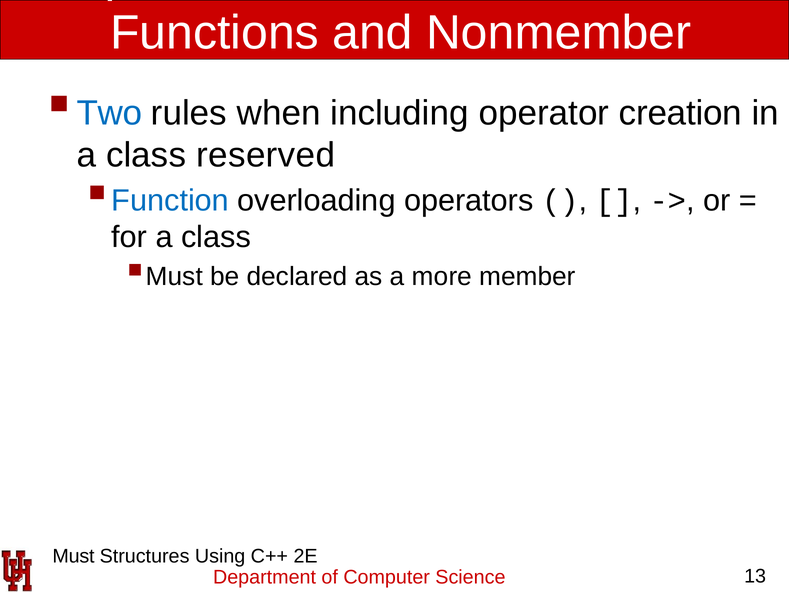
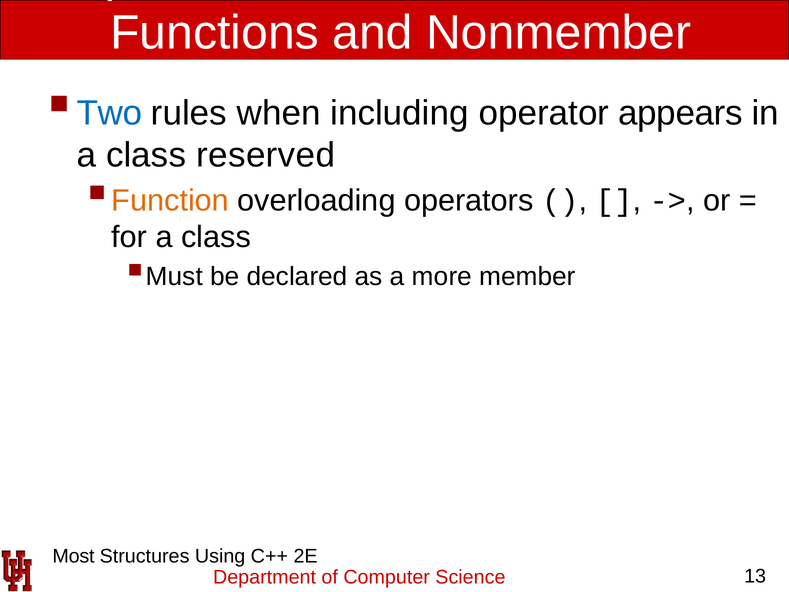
creation: creation -> appears
Function colour: blue -> orange
Must at (74, 556): Must -> Most
